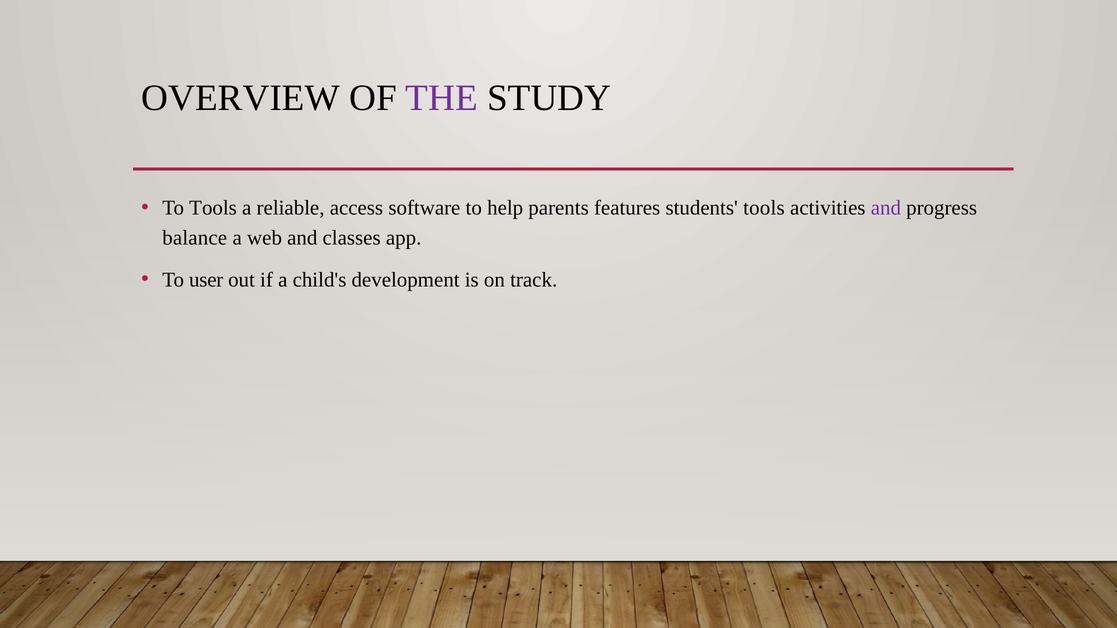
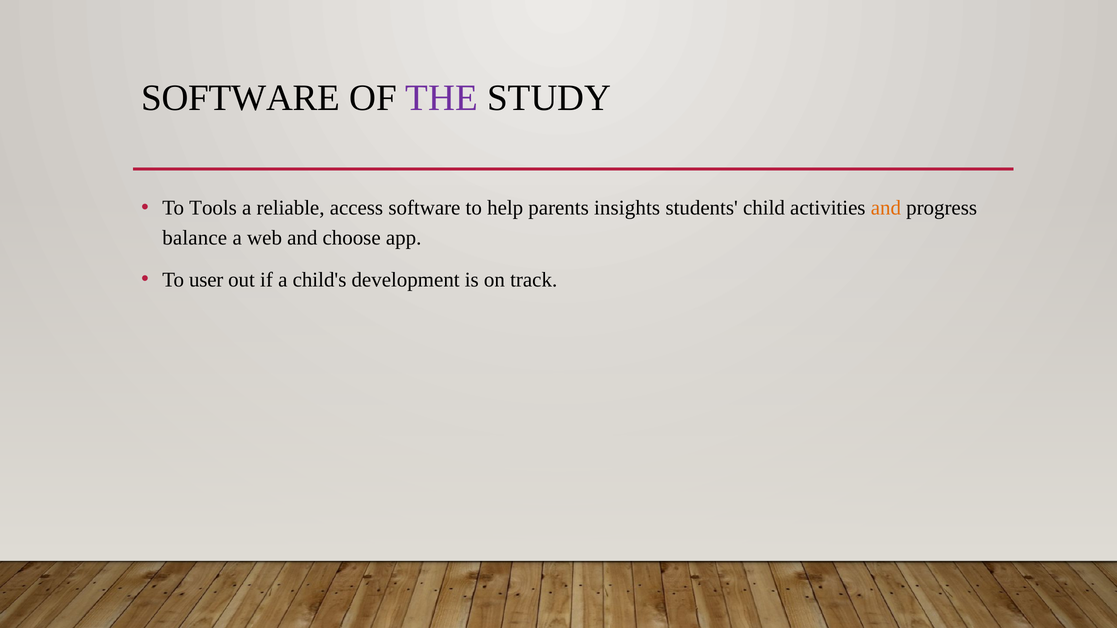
OVERVIEW at (241, 98): OVERVIEW -> SOFTWARE
features: features -> insights
students tools: tools -> child
and at (886, 208) colour: purple -> orange
classes: classes -> choose
